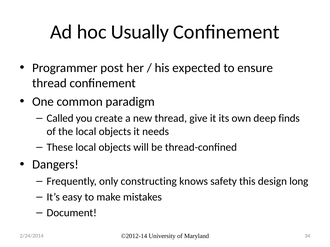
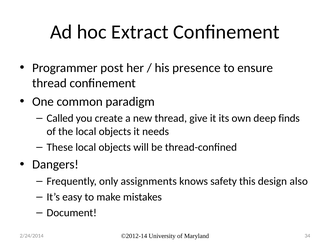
Usually: Usually -> Extract
expected: expected -> presence
constructing: constructing -> assignments
long: long -> also
